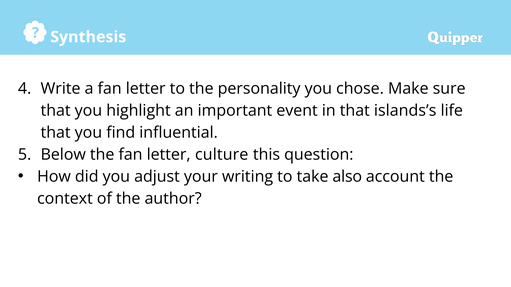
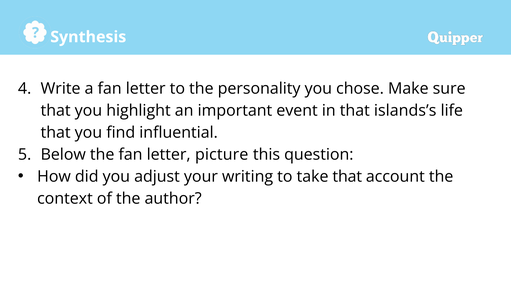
culture: culture -> picture
take also: also -> that
